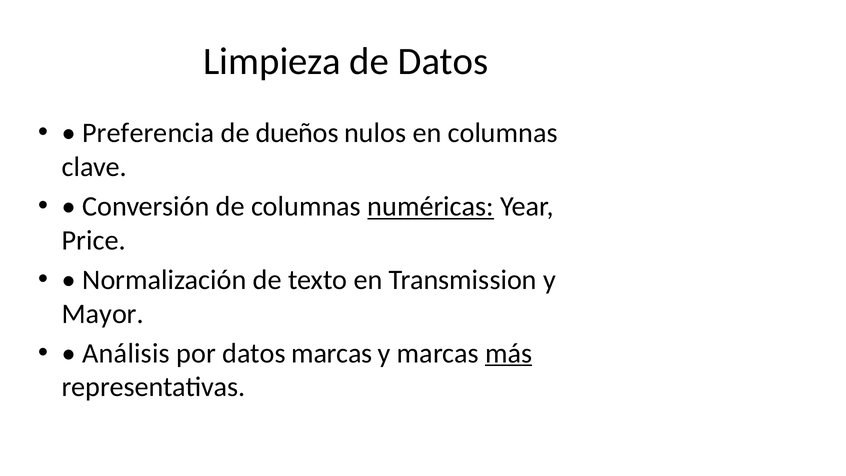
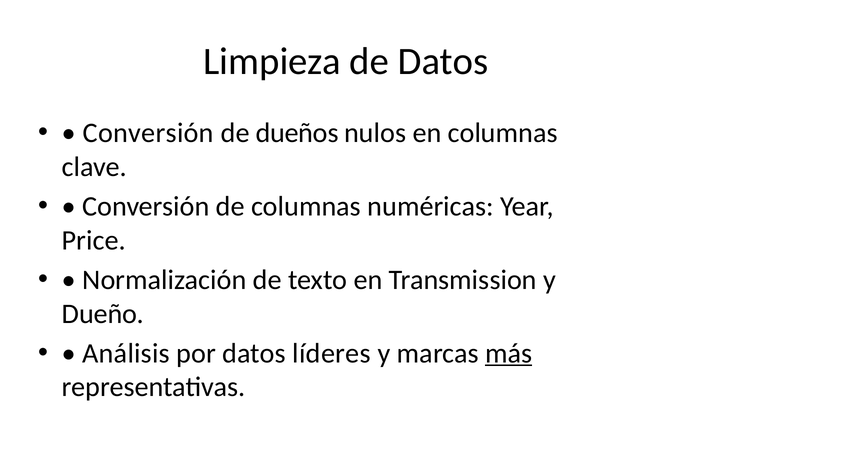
Preferencia at (148, 133): Preferencia -> Conversión
numéricas underline: present -> none
Mayor: Mayor -> Dueño
datos marcas: marcas -> líderes
